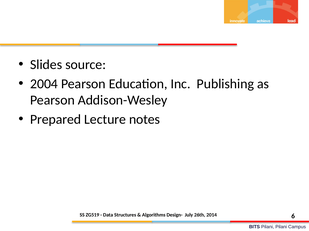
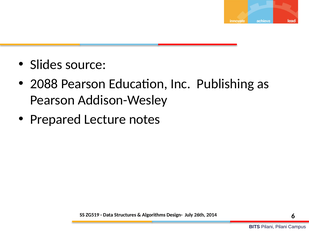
2004: 2004 -> 2088
